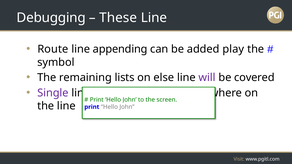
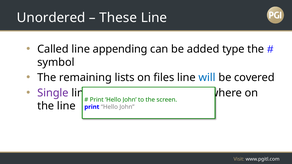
Debugging: Debugging -> Unordered
Route: Route -> Called
play: play -> type
else: else -> files
will colour: purple -> blue
